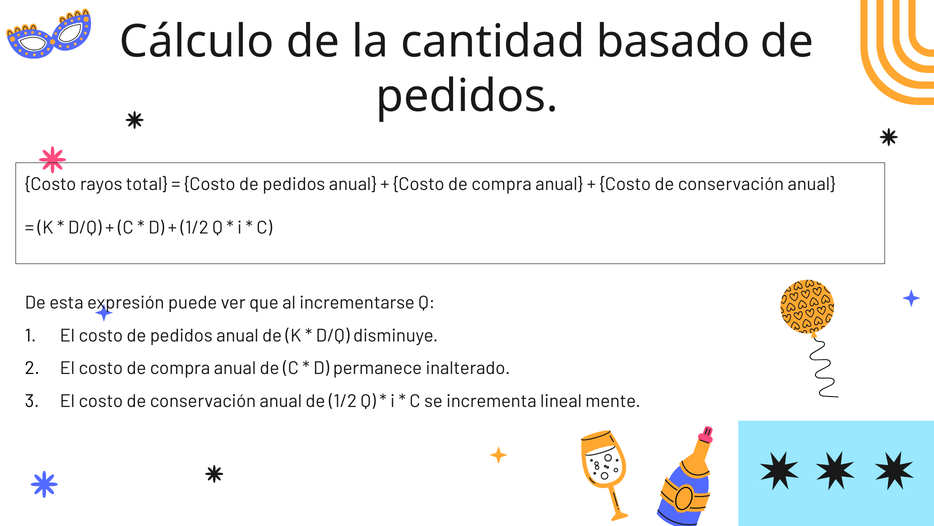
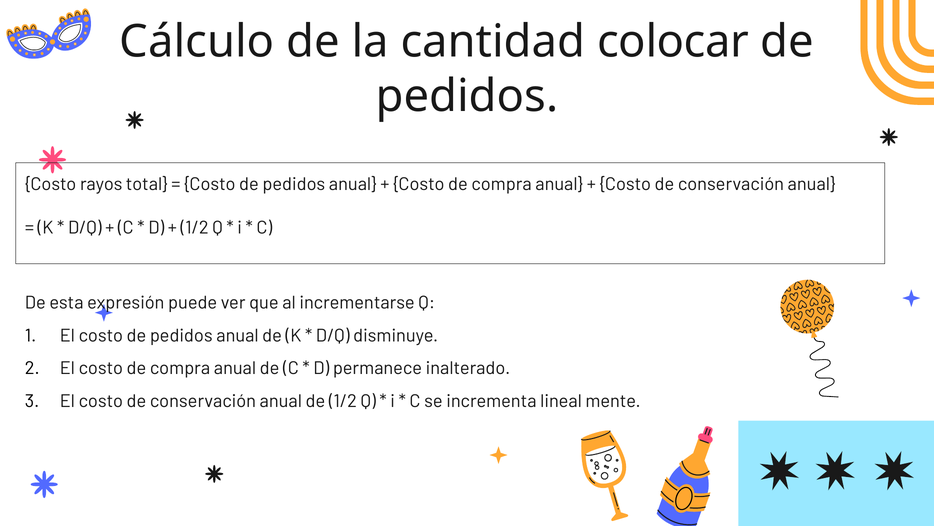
basado: basado -> colocar
